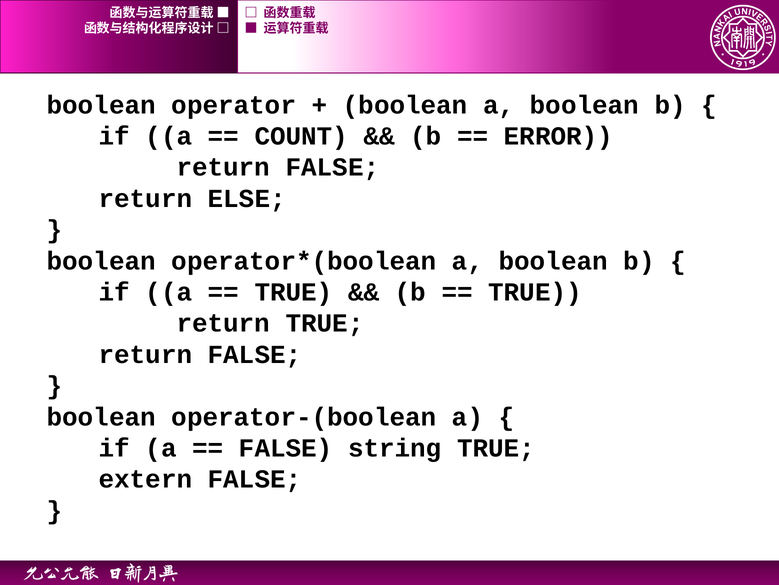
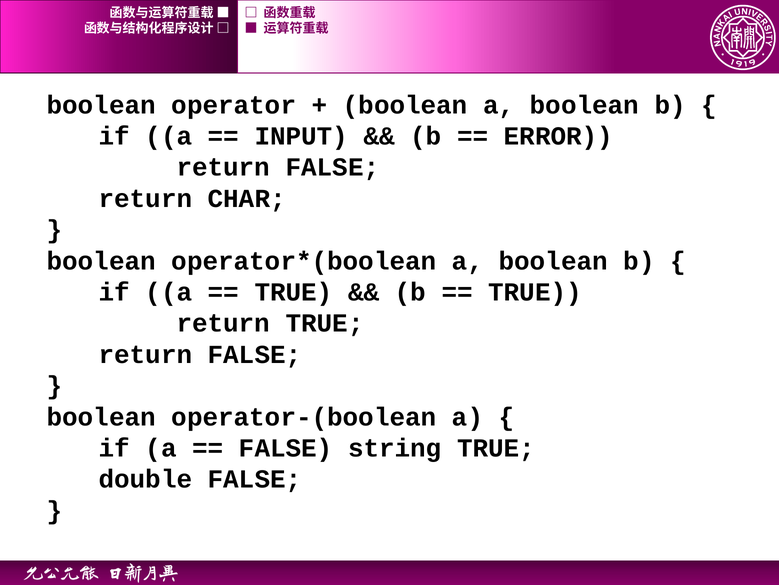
COUNT: COUNT -> INPUT
ELSE: ELSE -> CHAR
extern: extern -> double
